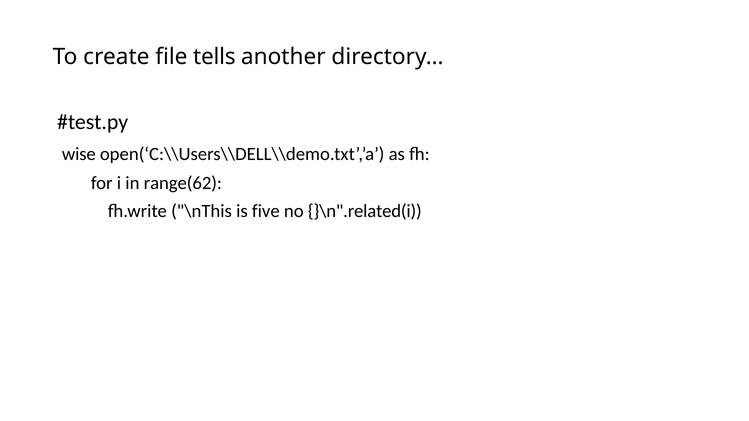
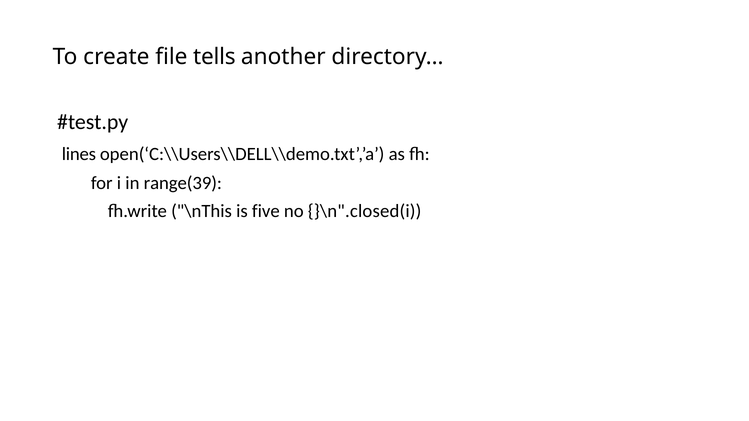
wise: wise -> lines
range(62: range(62 -> range(39
}\n".related(i: }\n".related(i -> }\n".closed(i
